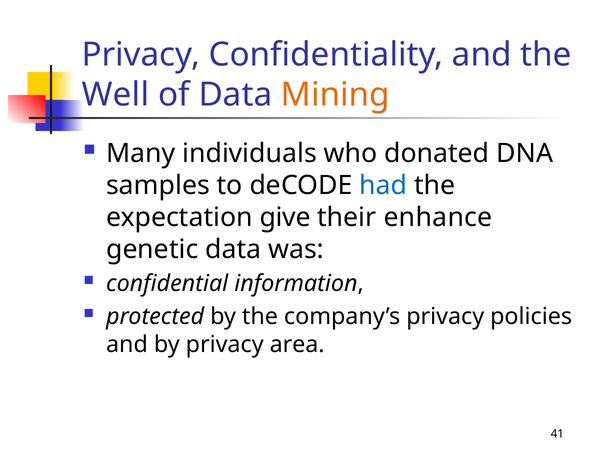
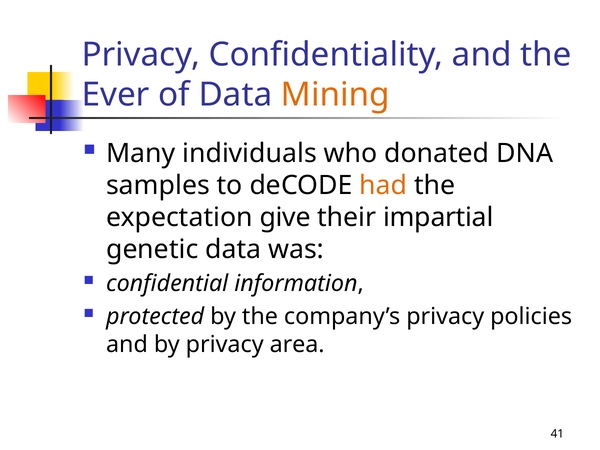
Well: Well -> Ever
had colour: blue -> orange
enhance: enhance -> impartial
